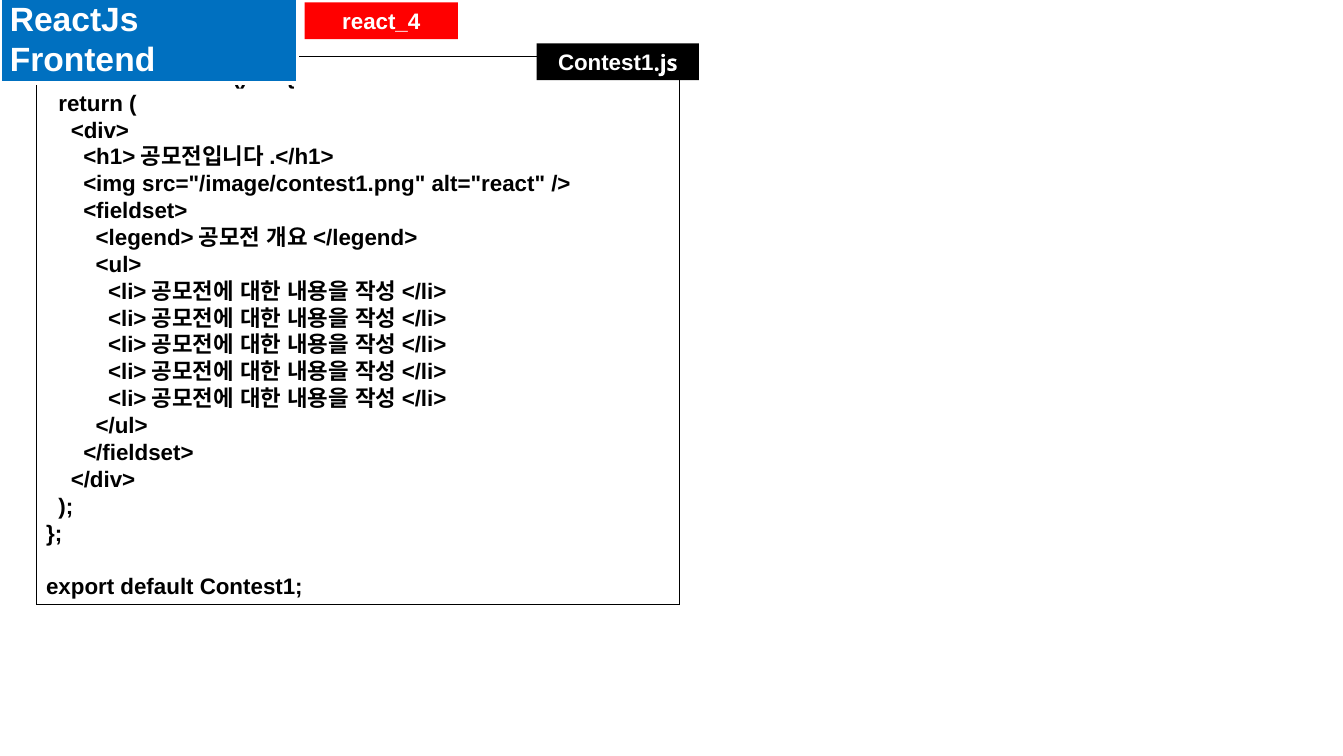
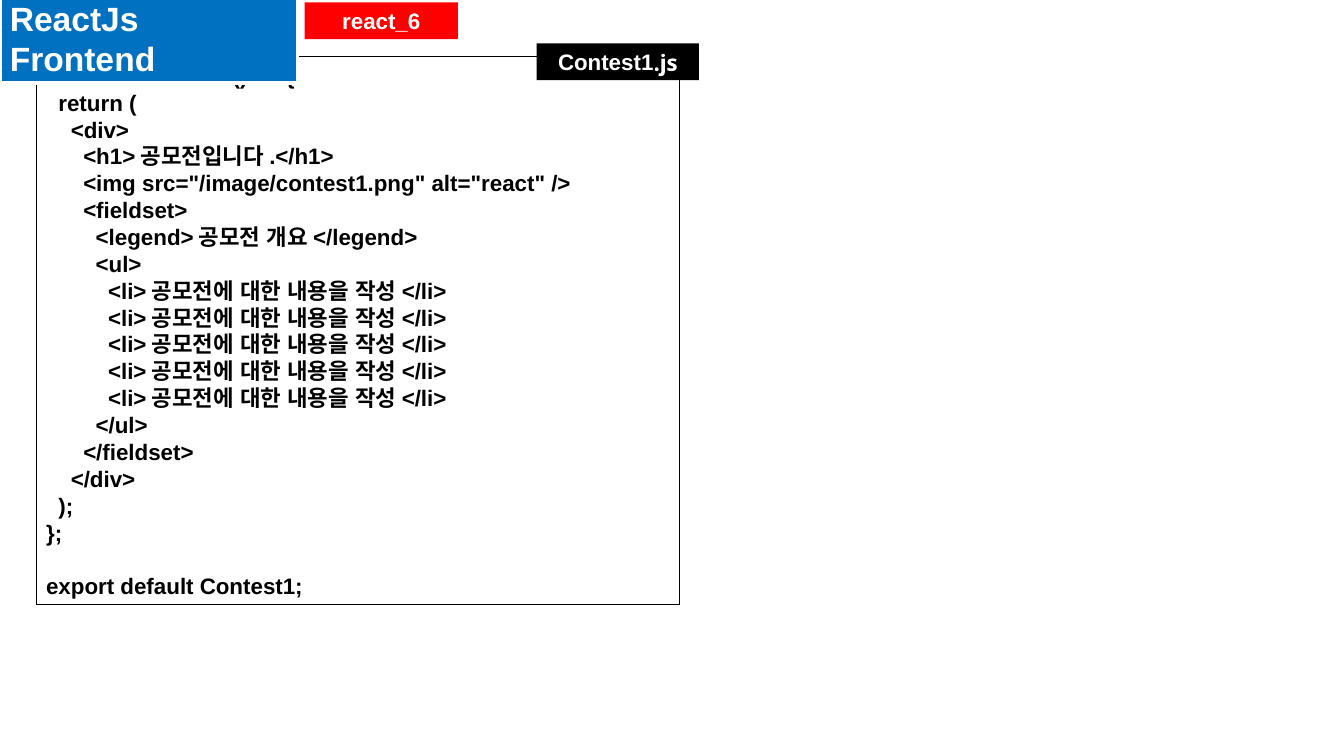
react_4: react_4 -> react_6
